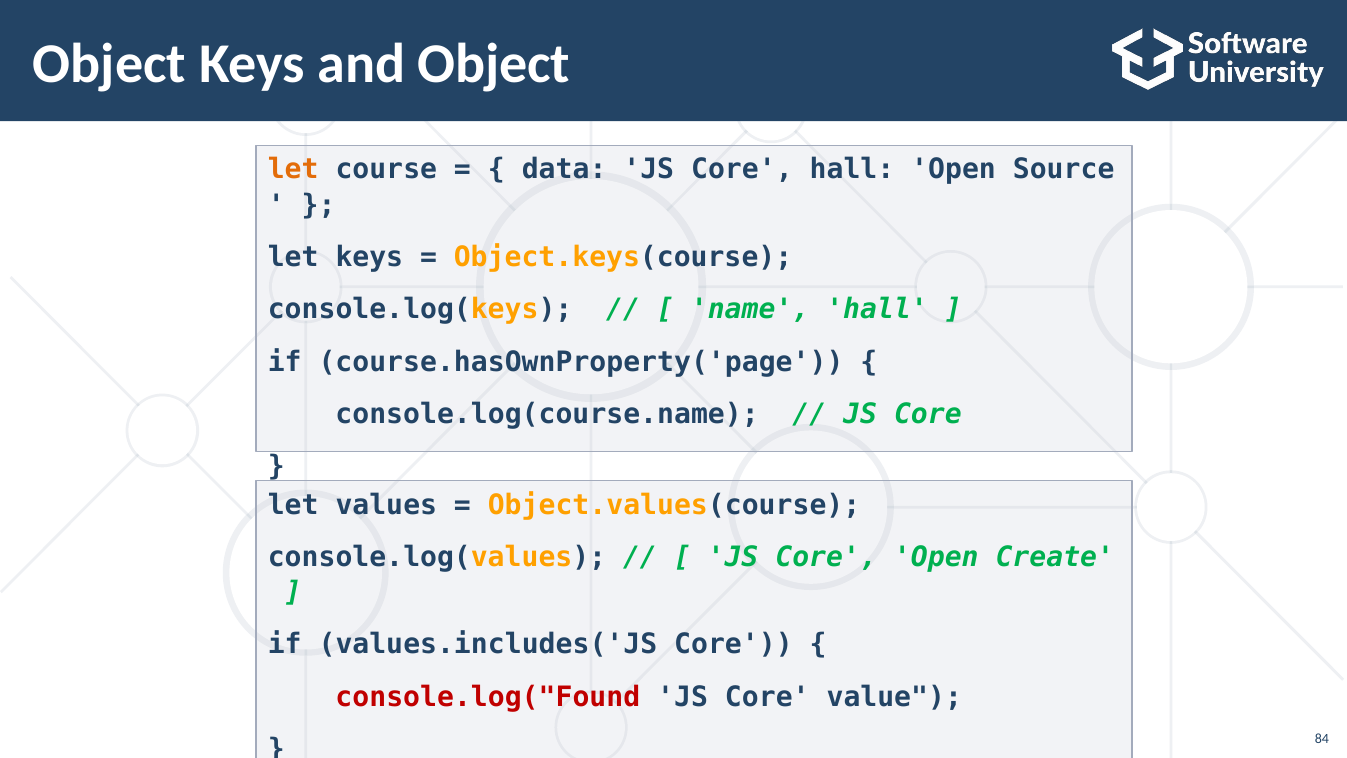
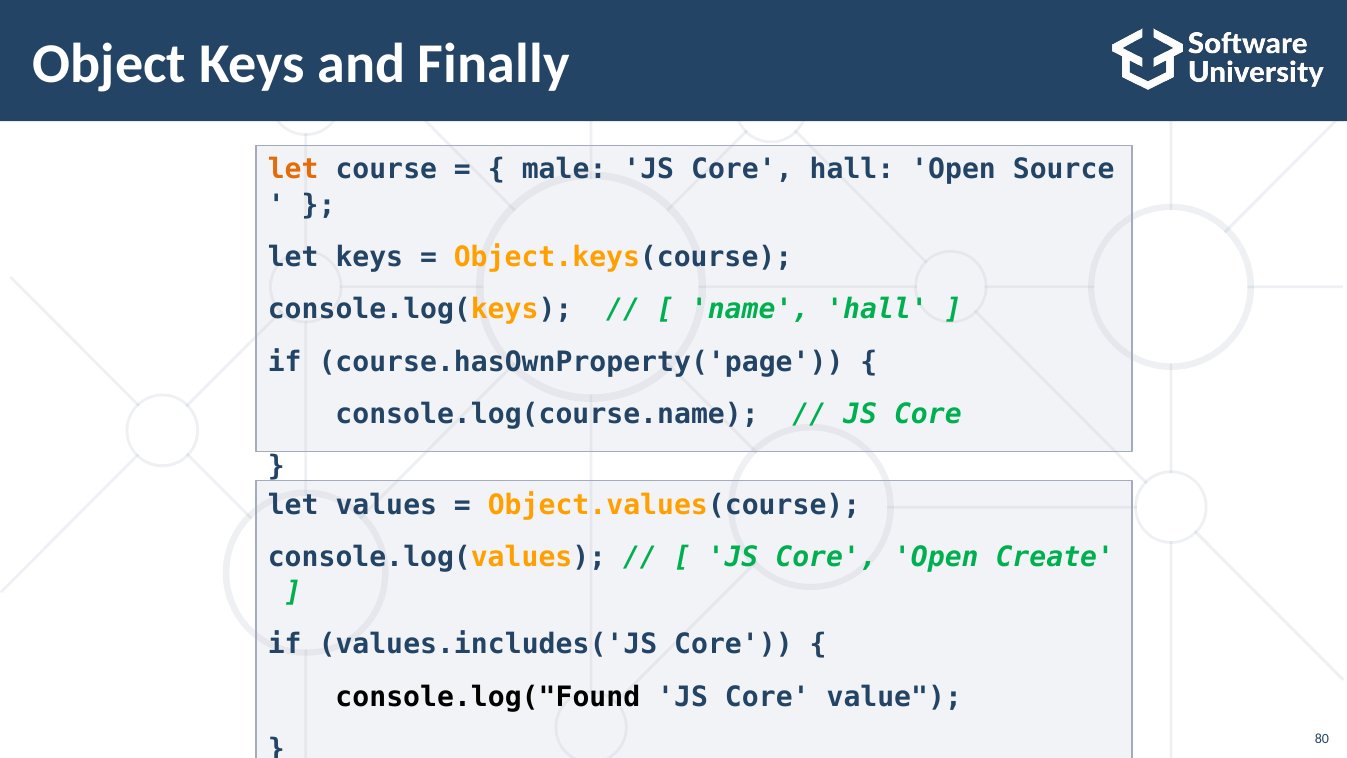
and Object: Object -> Finally
data: data -> male
console.log("Found colour: red -> black
84: 84 -> 80
